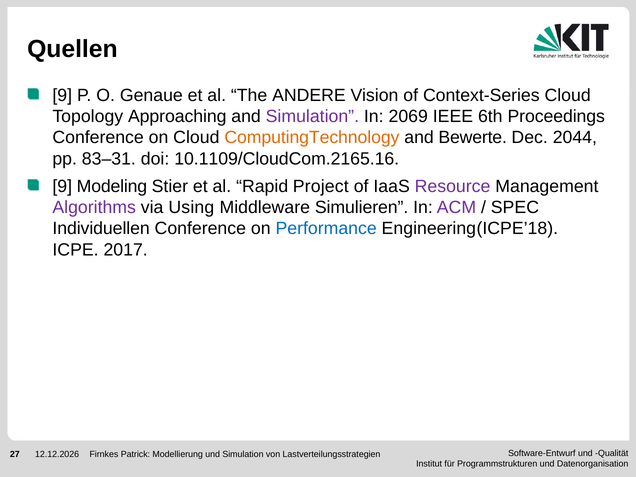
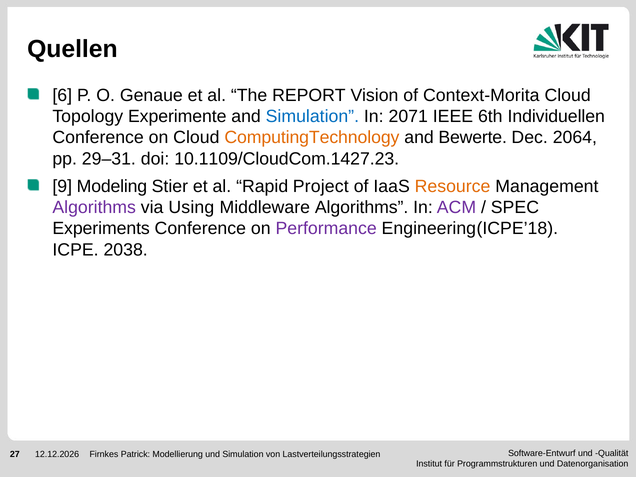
9 at (62, 95): 9 -> 6
ANDERE: ANDERE -> REPORT
Context-Series: Context-Series -> Context-Morita
Approaching: Approaching -> Experimente
Simulation at (312, 116) colour: purple -> blue
2069: 2069 -> 2071
Proceedings: Proceedings -> Individuellen
2044: 2044 -> 2064
83–31: 83–31 -> 29–31
10.1109/CloudCom.2165.16: 10.1109/CloudCom.2165.16 -> 10.1109/CloudCom.1427.23
Resource colour: purple -> orange
Middleware Simulieren: Simulieren -> Algorithms
Individuellen: Individuellen -> Experiments
Performance colour: blue -> purple
2017: 2017 -> 2038
